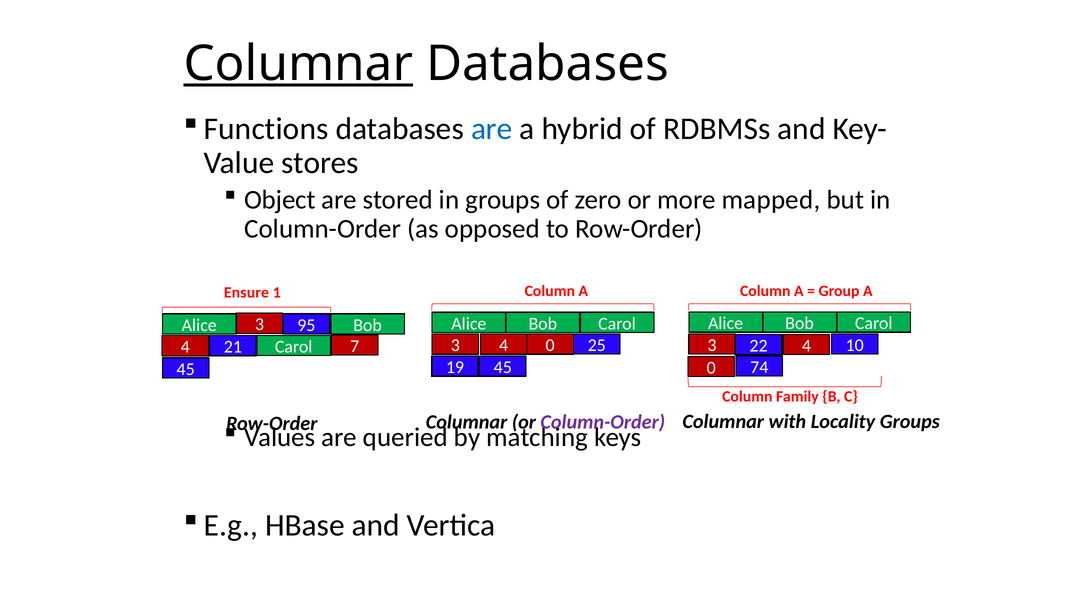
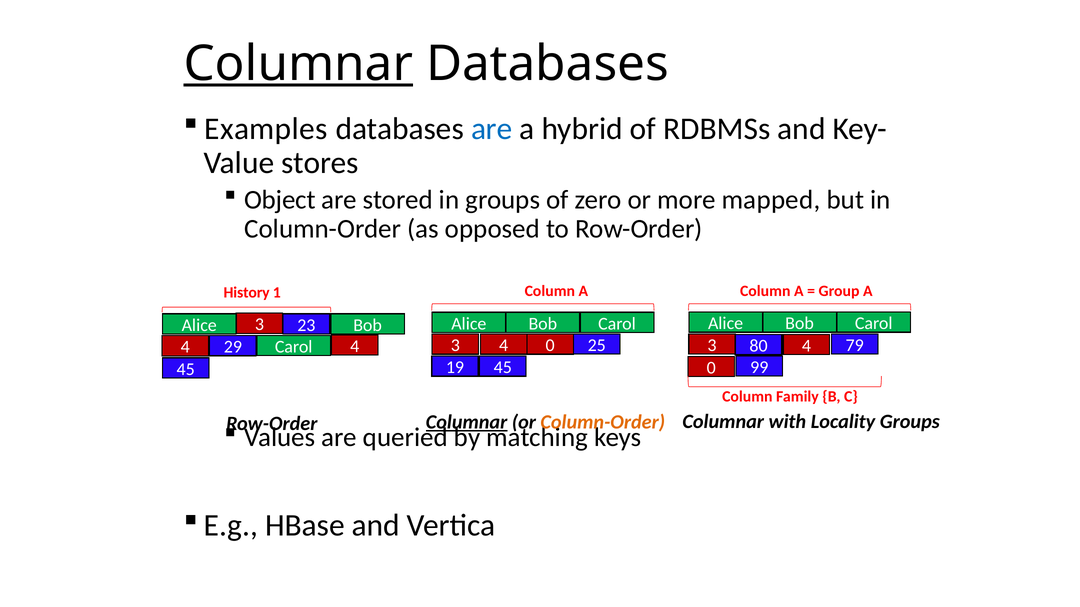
Functions: Functions -> Examples
Ensure: Ensure -> History
95: 95 -> 23
22: 22 -> 80
10: 10 -> 79
21: 21 -> 29
Carol 7: 7 -> 4
74: 74 -> 99
Columnar at (467, 422) underline: none -> present
Column-Order at (603, 422) colour: purple -> orange
